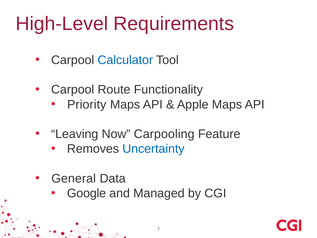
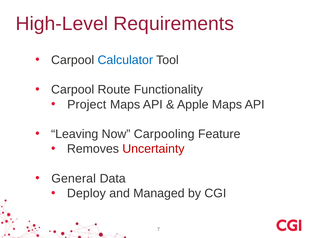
Priority: Priority -> Project
Uncertainty colour: blue -> red
Google: Google -> Deploy
